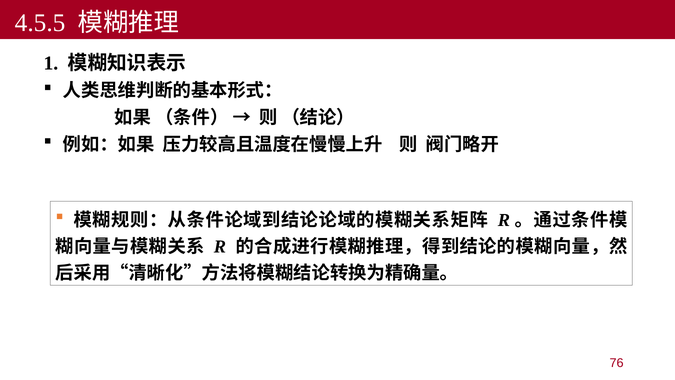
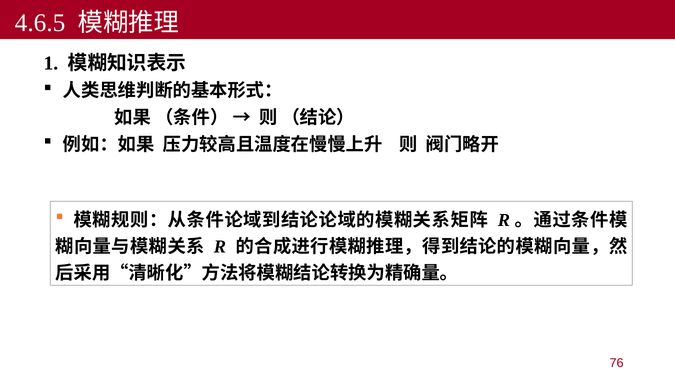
4.5.5: 4.5.5 -> 4.6.5
